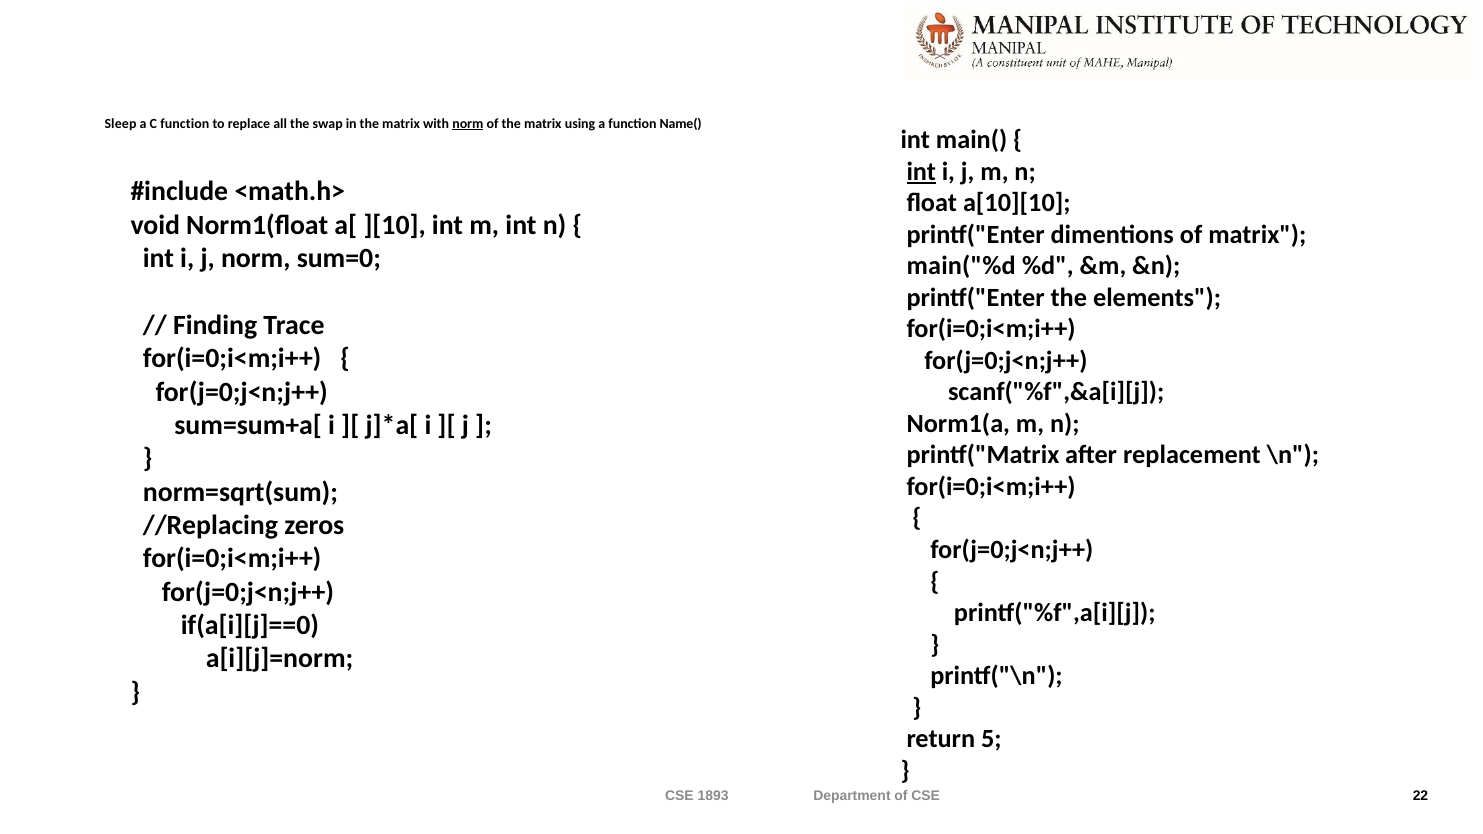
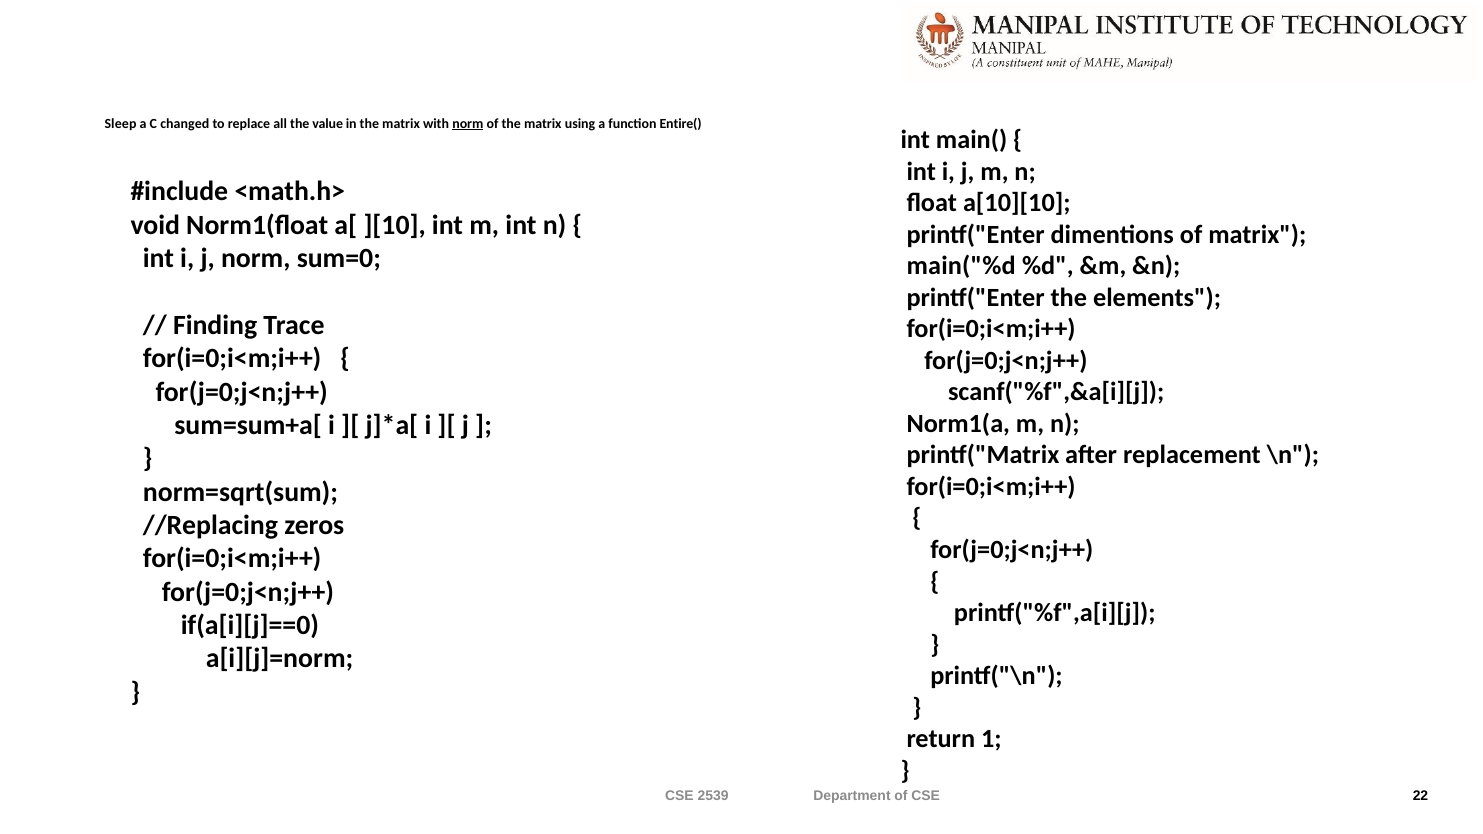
C function: function -> changed
swap: swap -> value
Name(: Name( -> Entire(
int at (921, 172) underline: present -> none
5: 5 -> 1
1893: 1893 -> 2539
